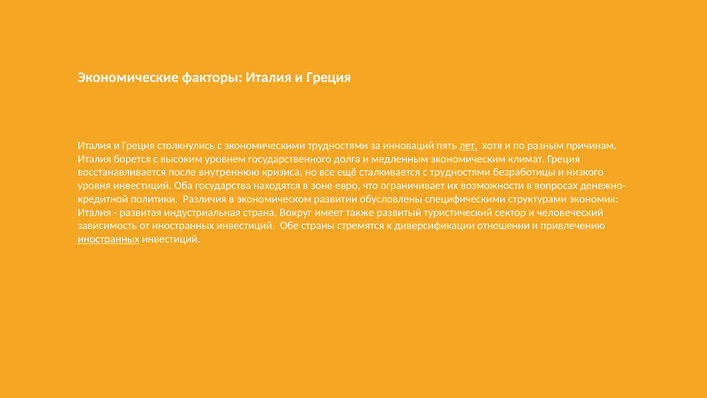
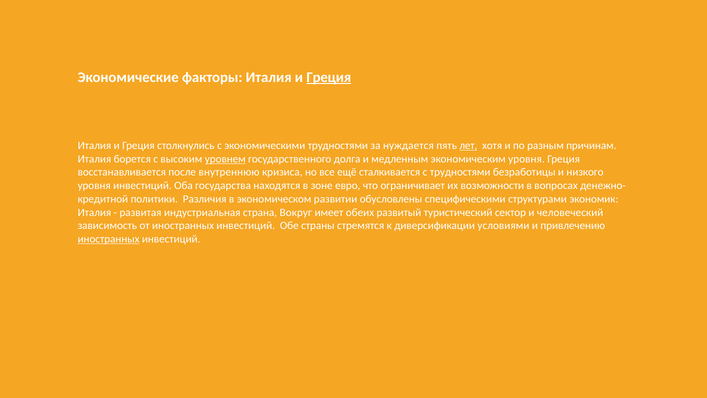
Греция at (329, 77) underline: none -> present
инноваций: инноваций -> нуждается
уровнем underline: none -> present
экономическим климат: климат -> уровня
также: также -> обеих
отношении: отношении -> условиями
